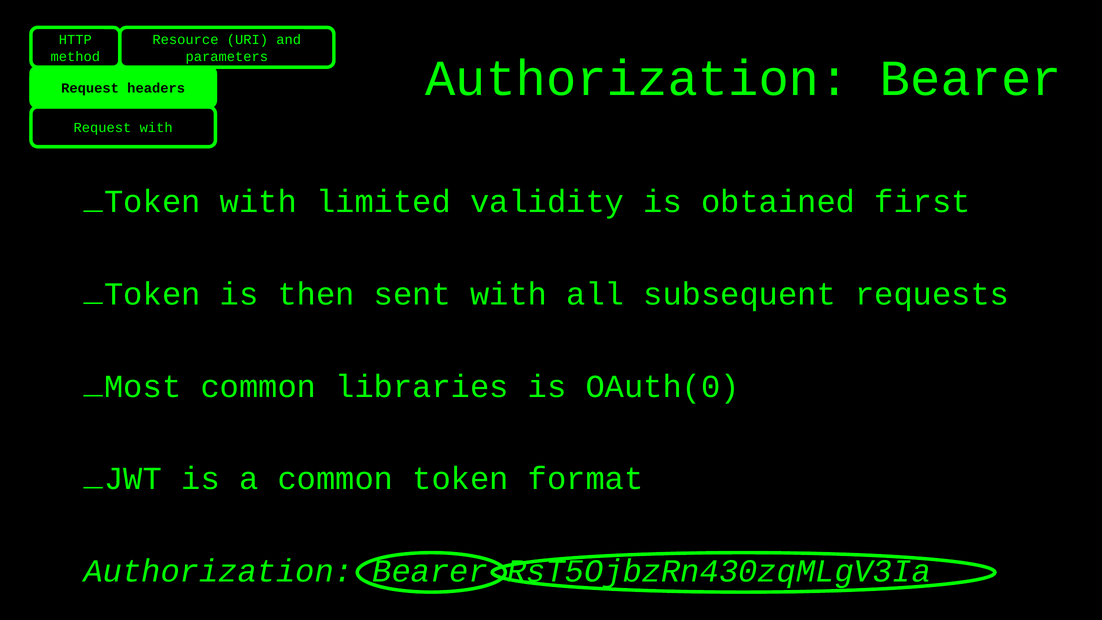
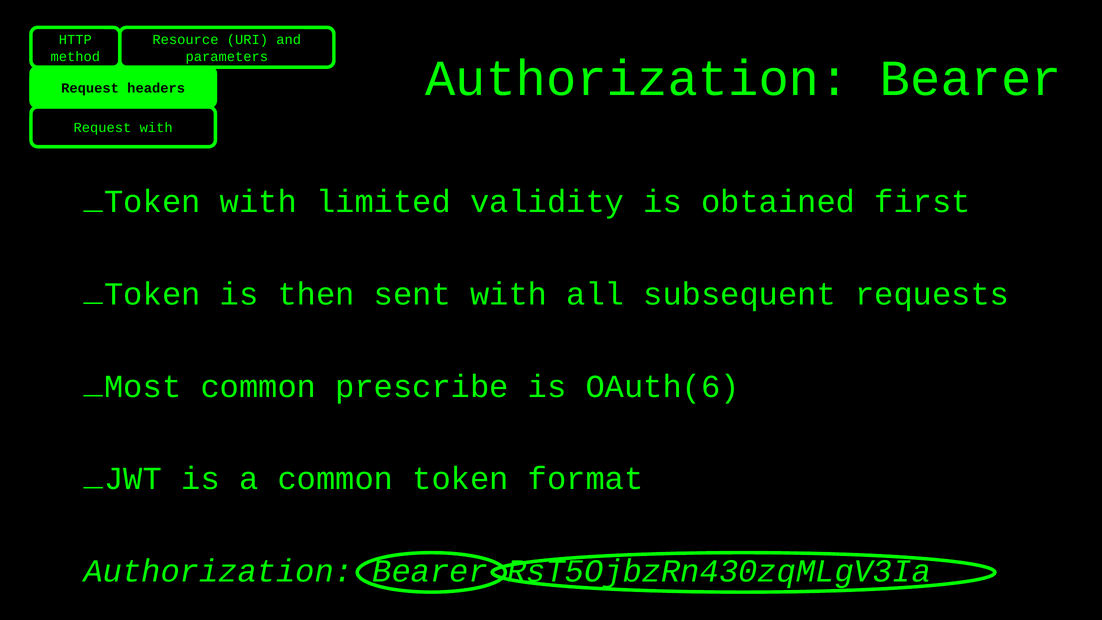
libraries: libraries -> prescribe
OAuth(0: OAuth(0 -> OAuth(6
